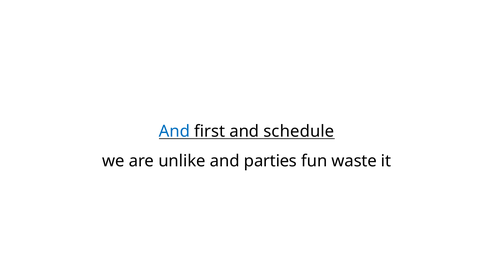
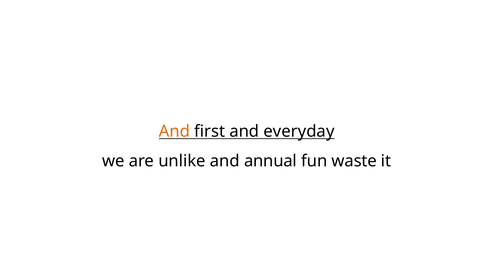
And at (174, 131) colour: blue -> orange
schedule: schedule -> everyday
parties: parties -> annual
